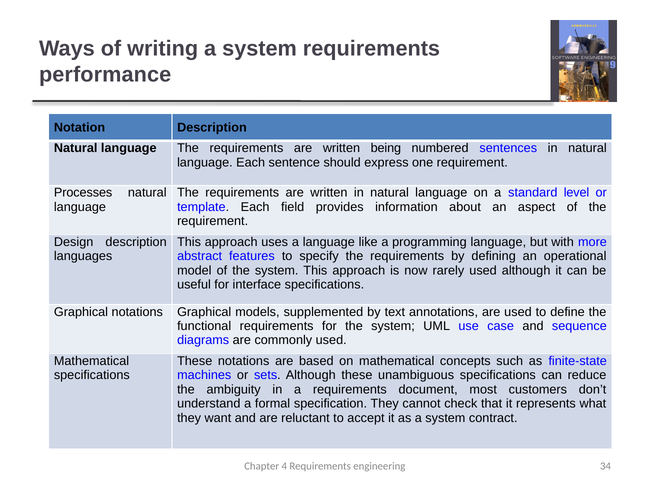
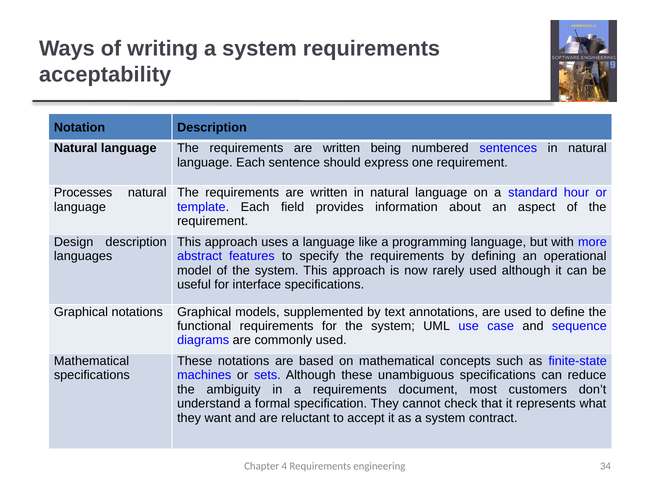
performance: performance -> acceptability
level: level -> hour
